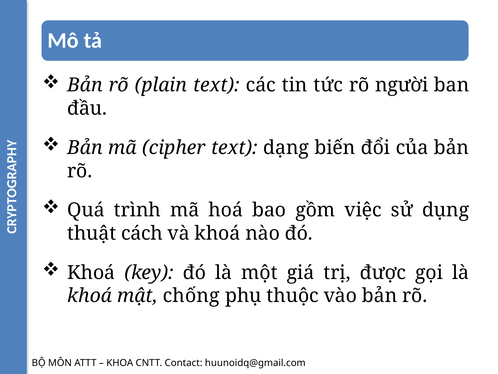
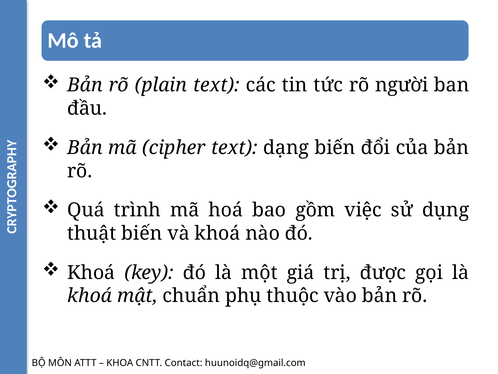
thuật cách: cách -> biến
chống: chống -> chuẩn
